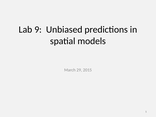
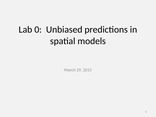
9: 9 -> 0
